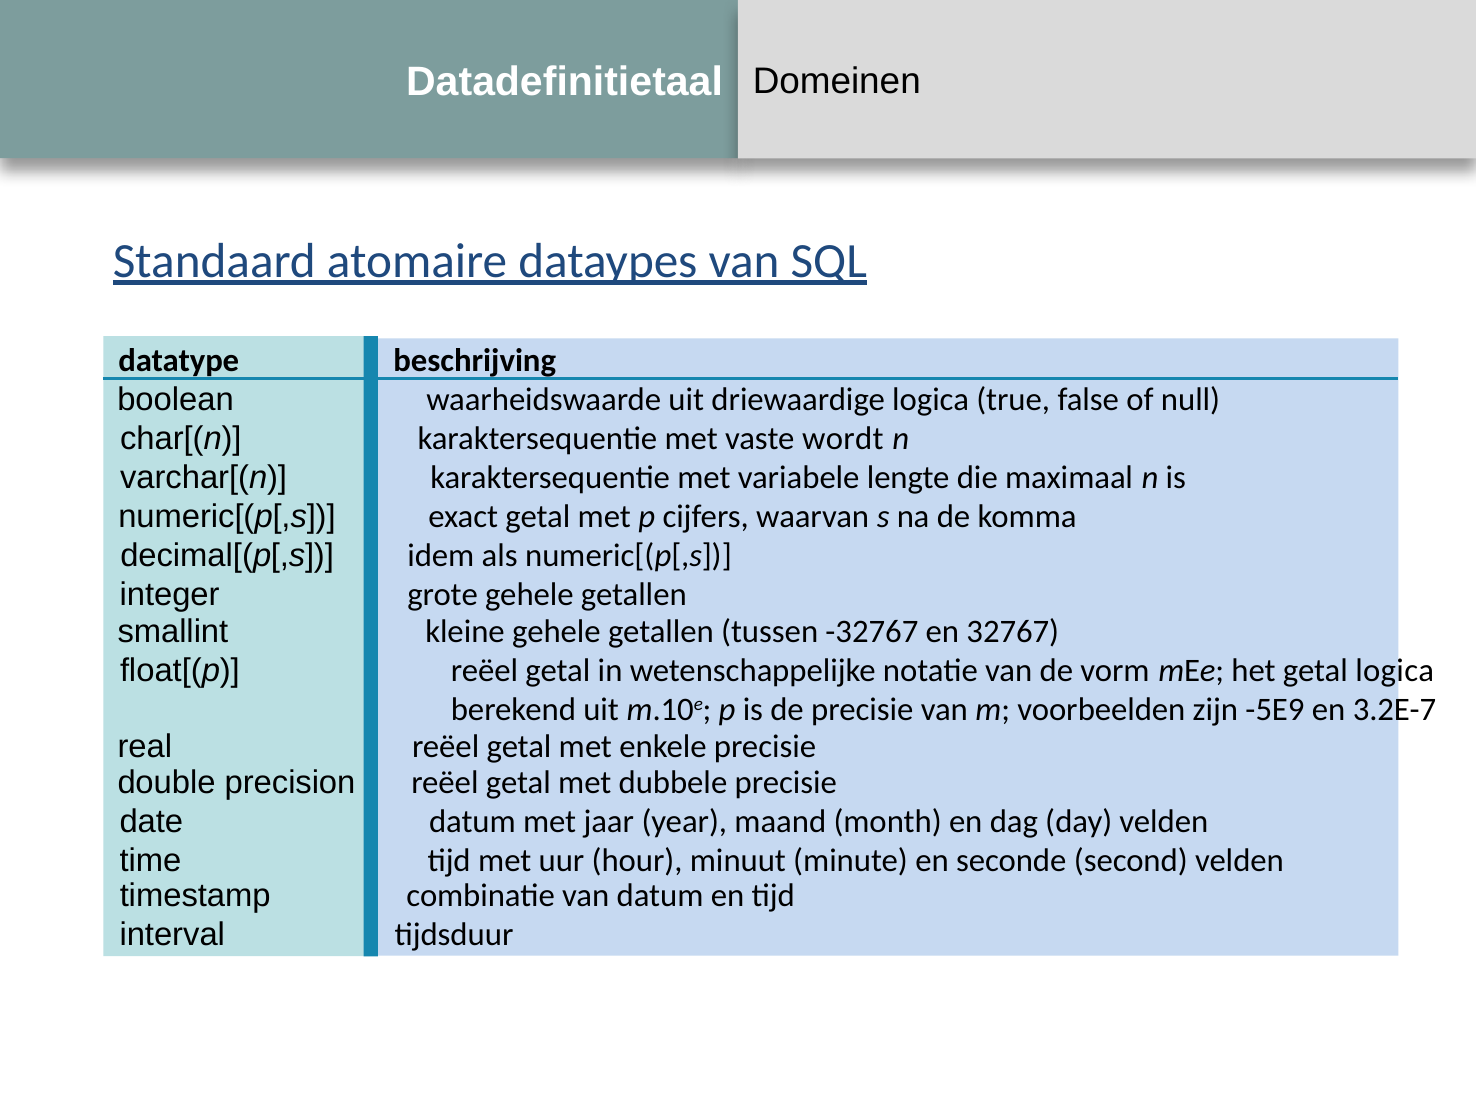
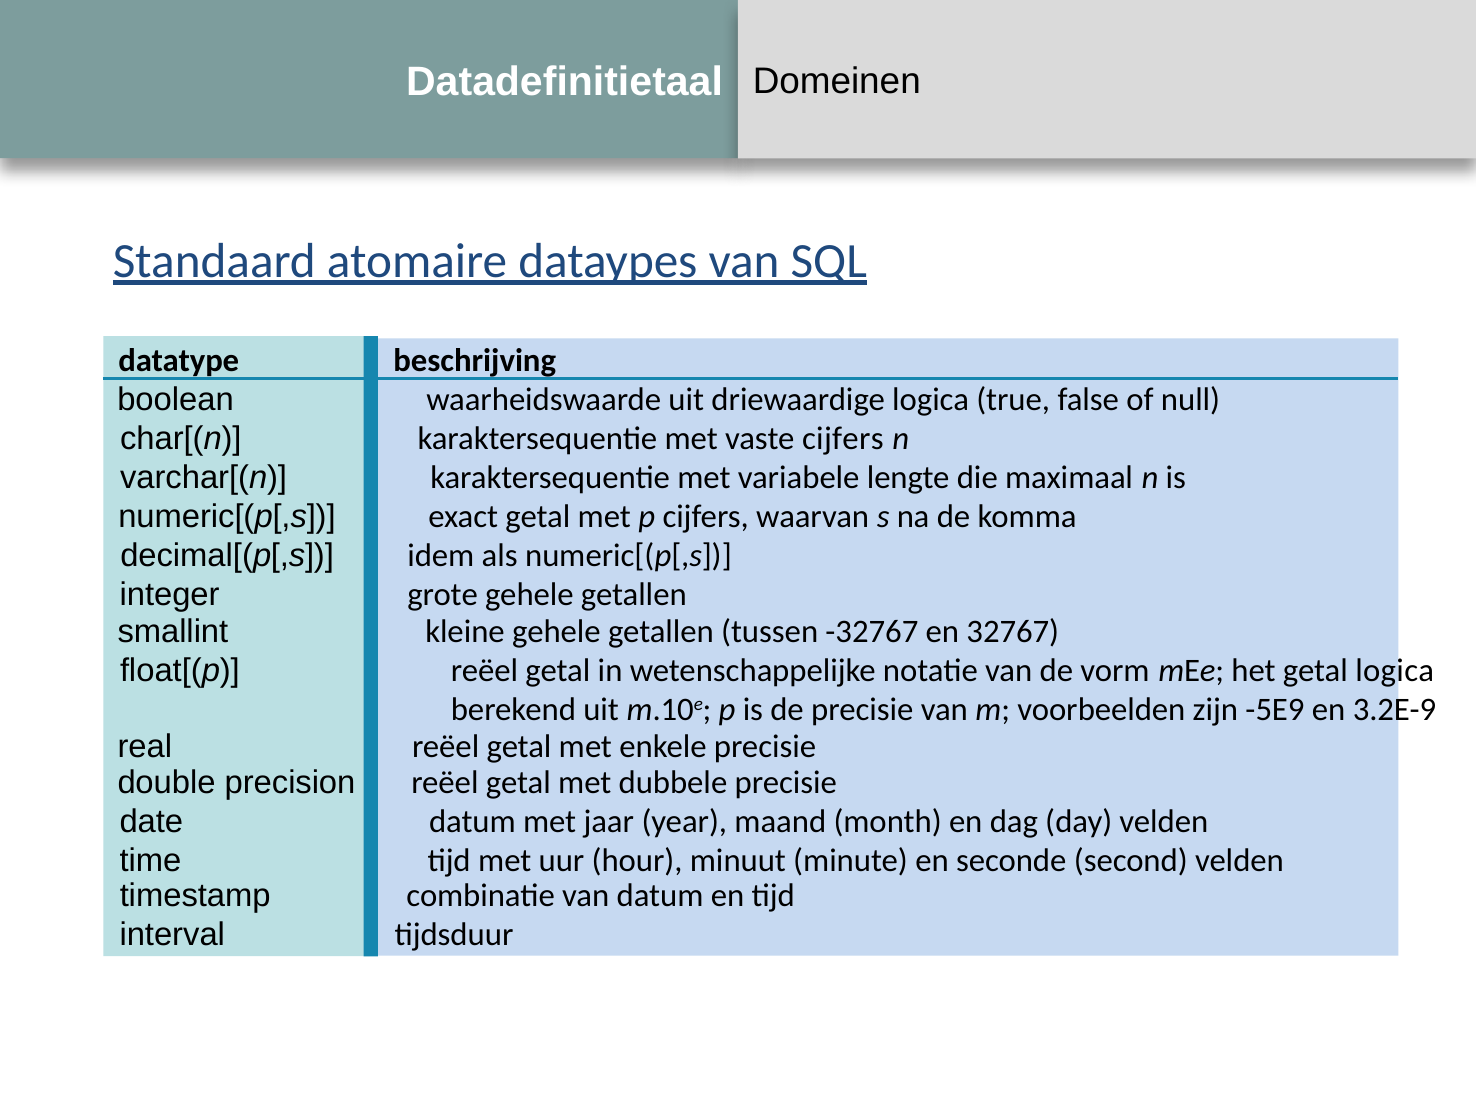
vaste wordt: wordt -> cijfers
3.2E-7: 3.2E-7 -> 3.2E-9
